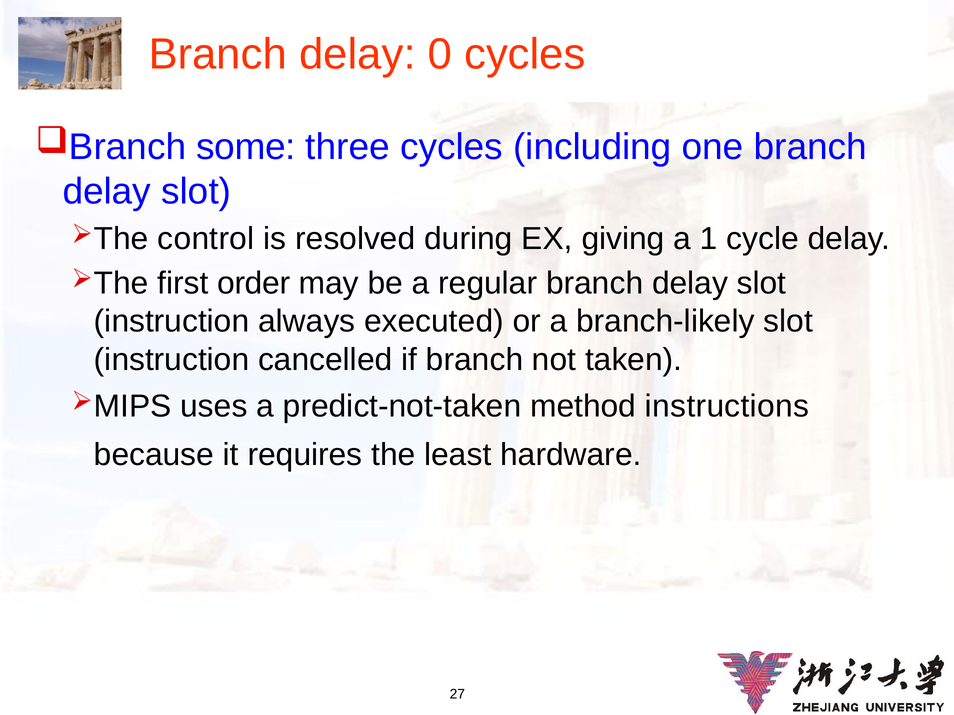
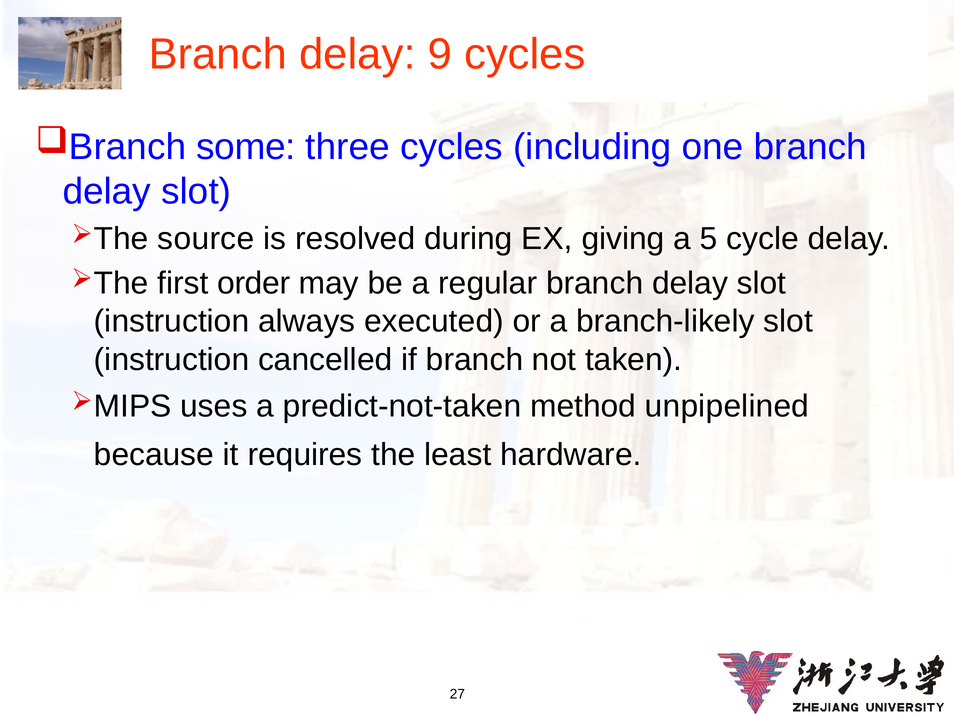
0: 0 -> 9
control: control -> source
1: 1 -> 5
instructions: instructions -> unpipelined
